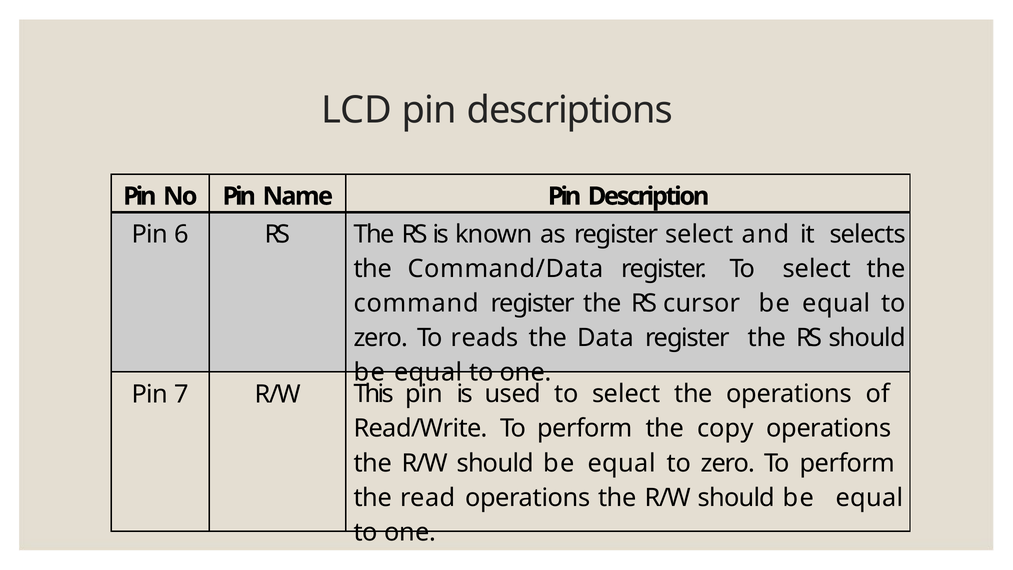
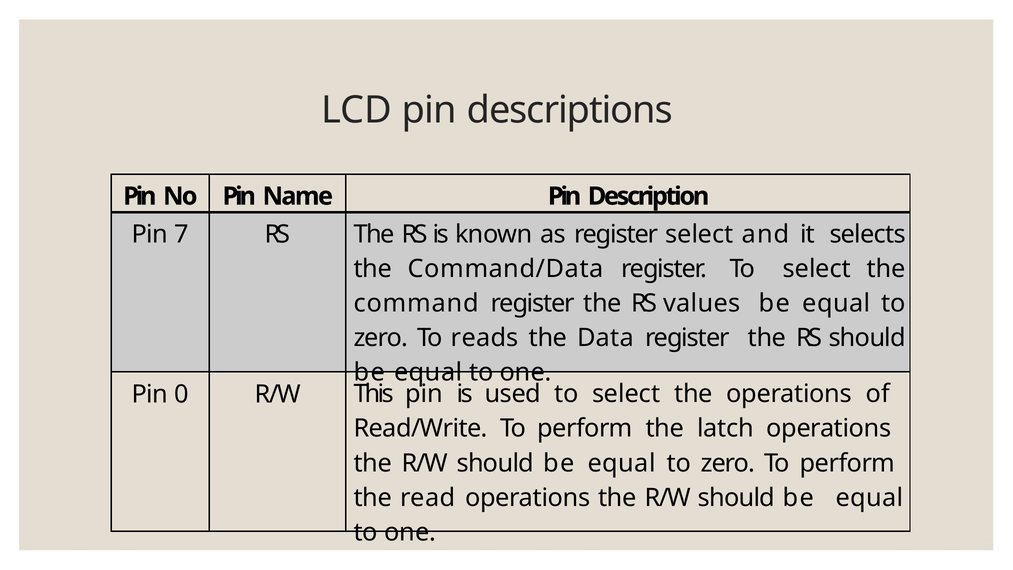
6: 6 -> 7
cursor: cursor -> values
7: 7 -> 0
copy: copy -> latch
